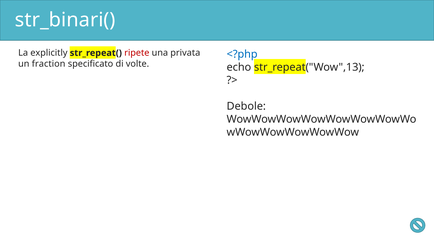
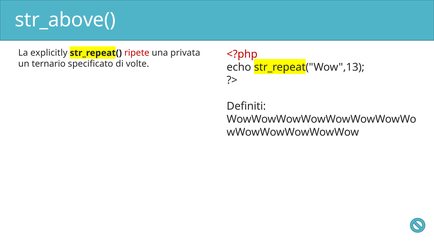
str_binari(: str_binari( -> str_above(
<?php colour: blue -> red
fraction: fraction -> ternario
Debole: Debole -> Definiti
